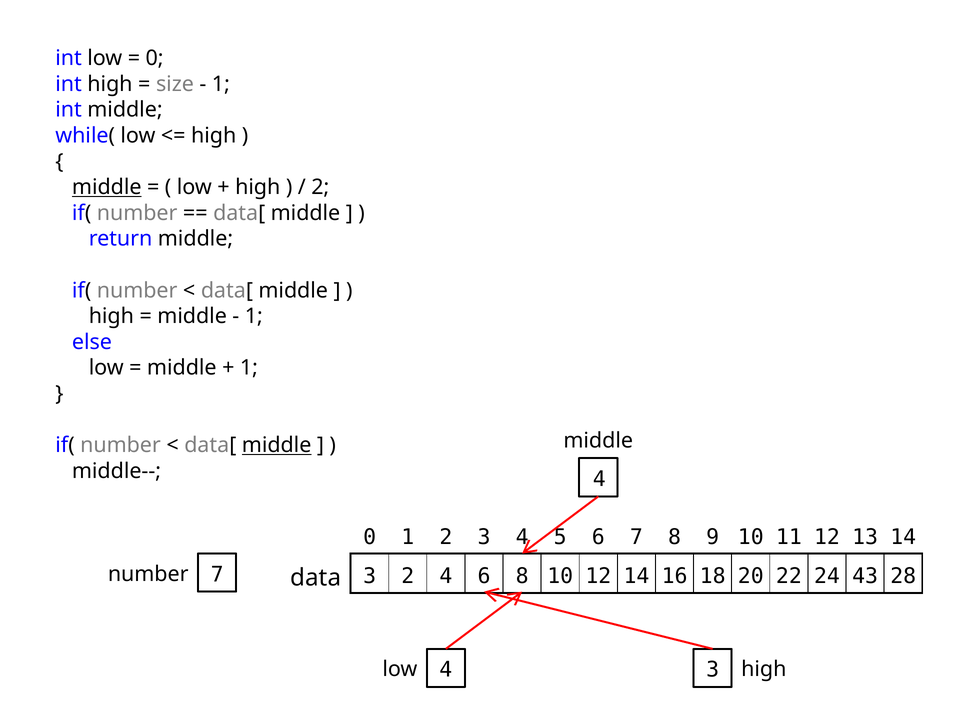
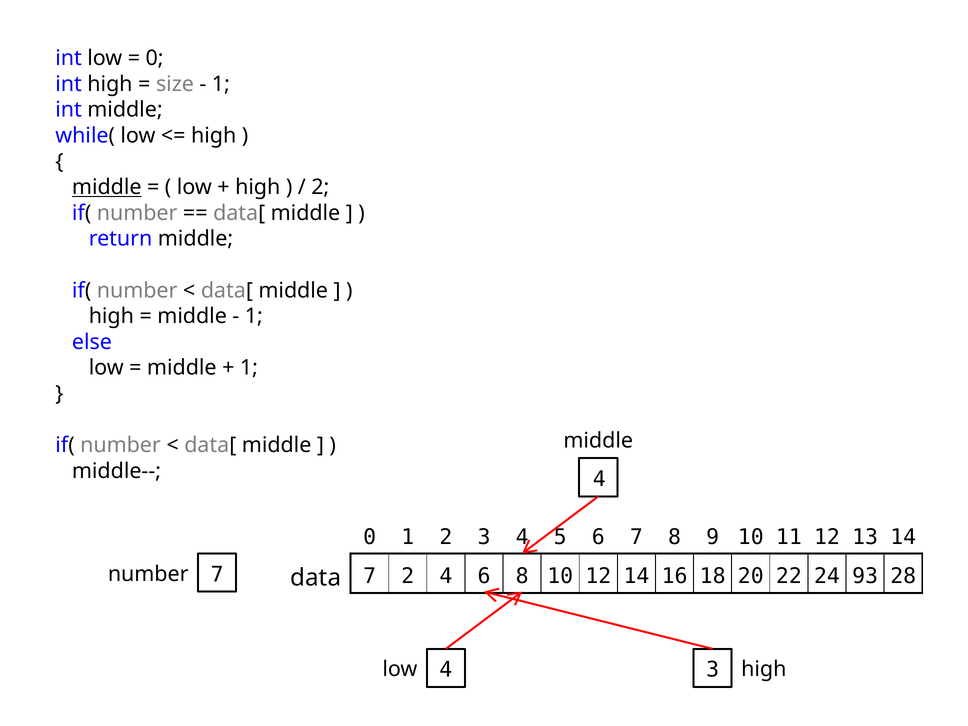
middle at (277, 445) underline: present -> none
data 3: 3 -> 7
43: 43 -> 93
